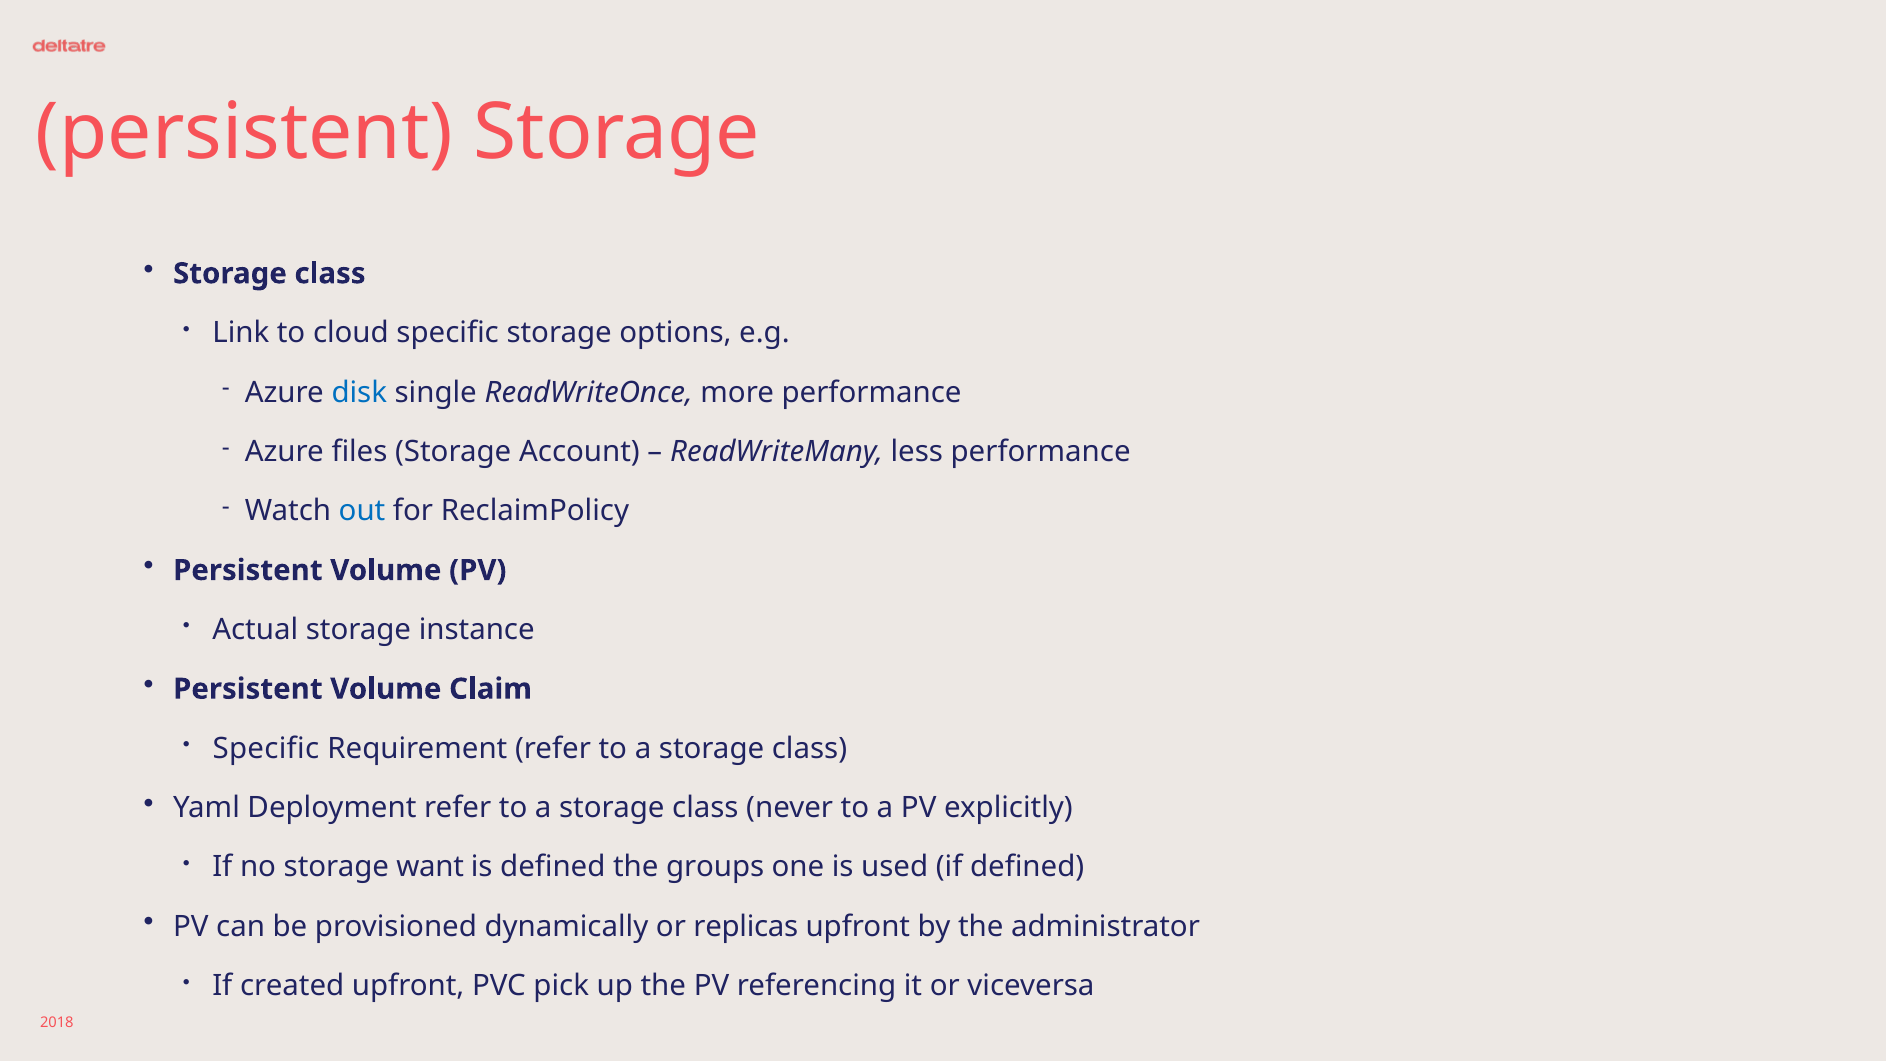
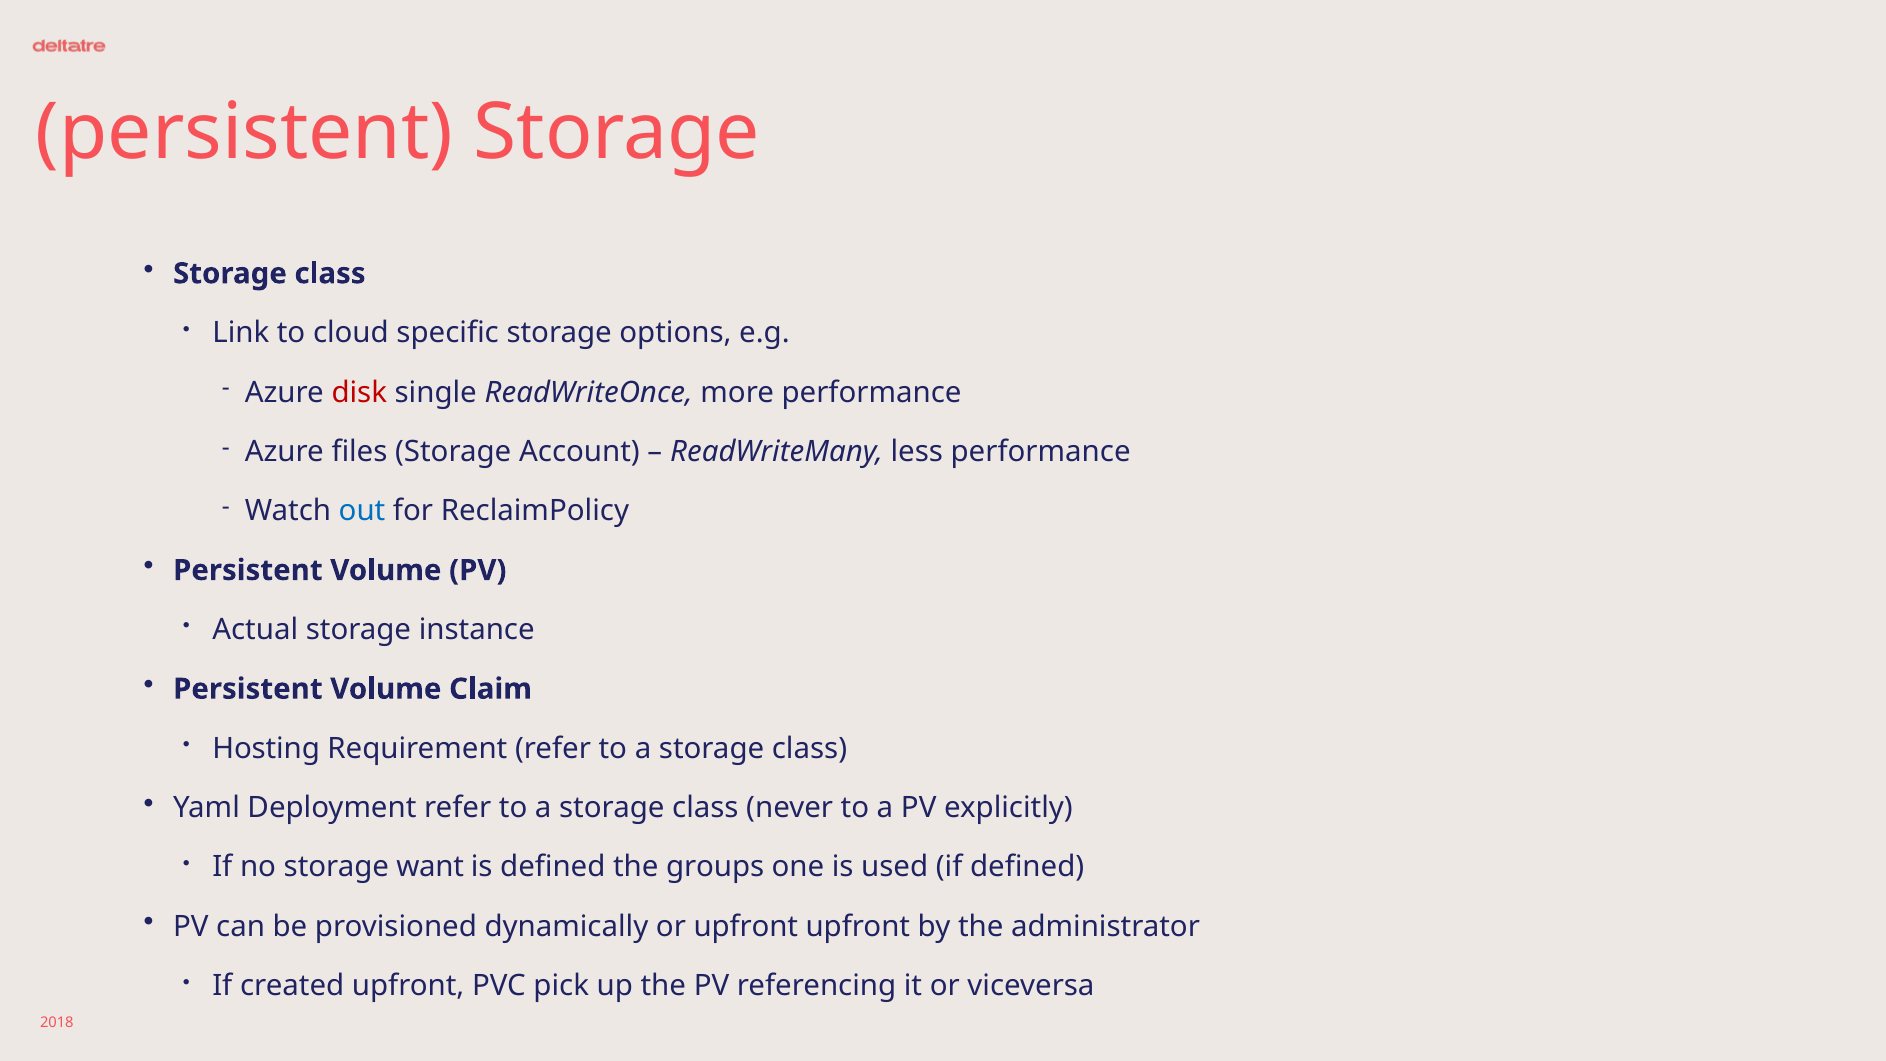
disk colour: blue -> red
Specific at (266, 748): Specific -> Hosting
or replicas: replicas -> upfront
